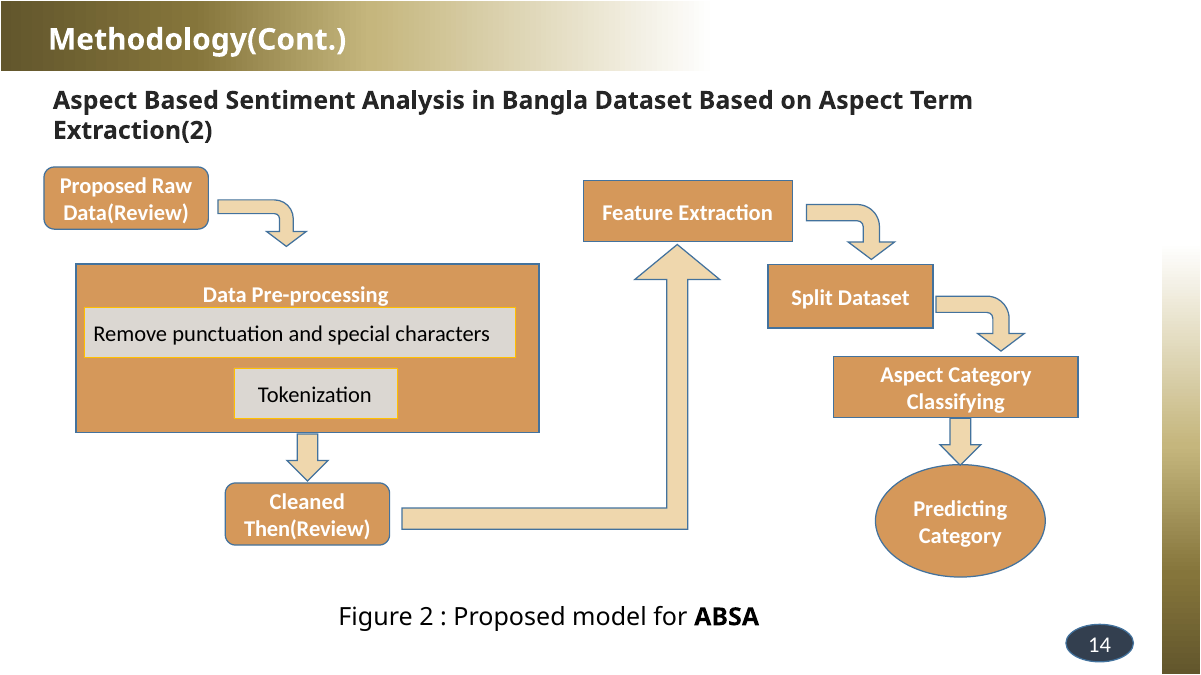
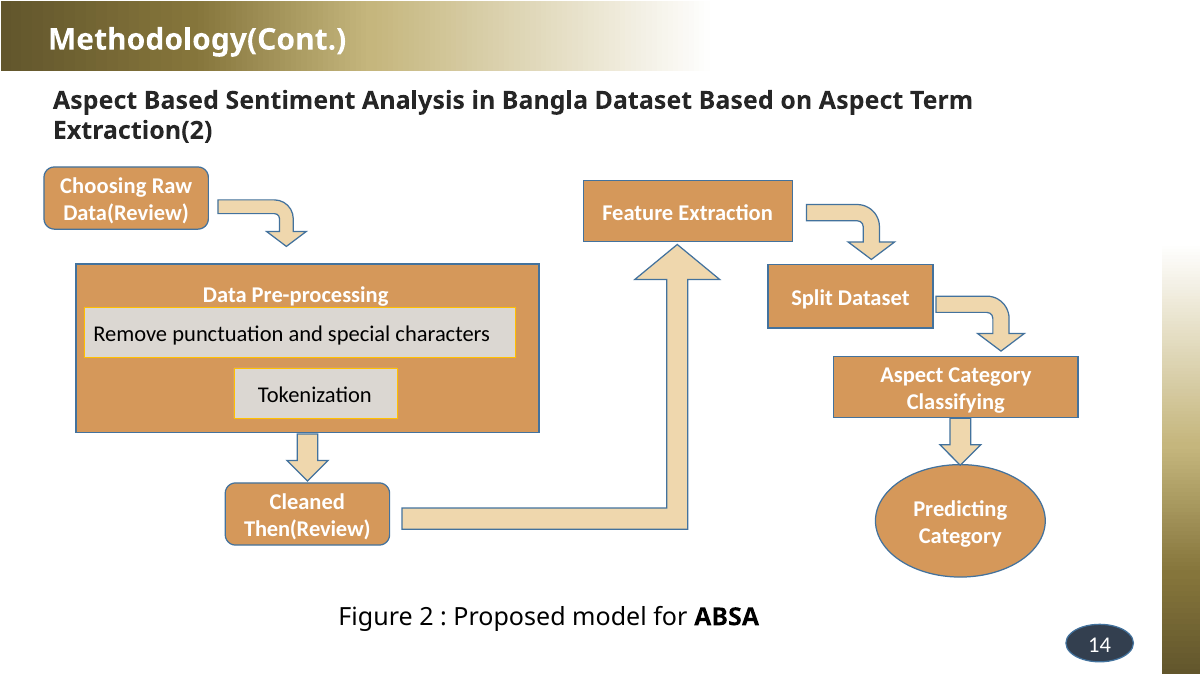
Proposed at (103, 186): Proposed -> Choosing
